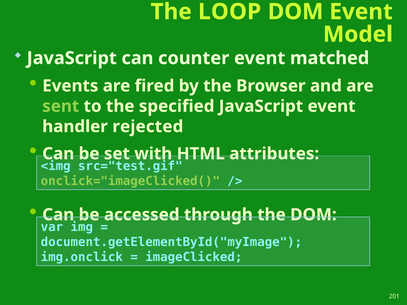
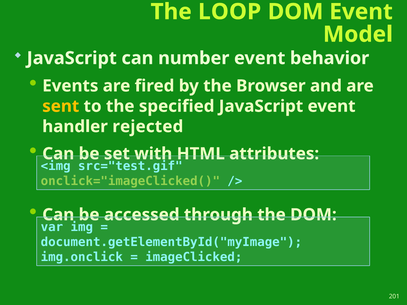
counter: counter -> number
matched: matched -> behavior
sent colour: light green -> yellow
